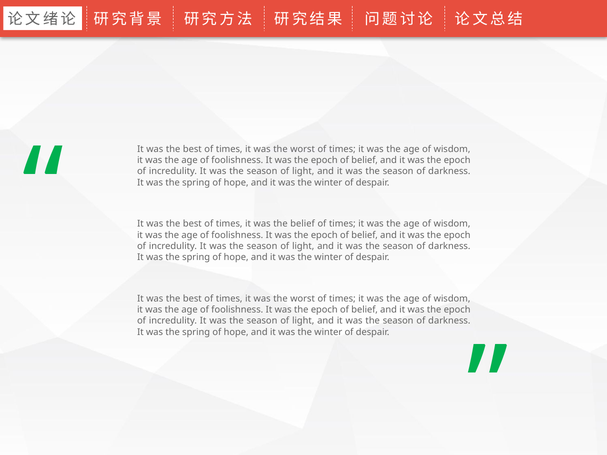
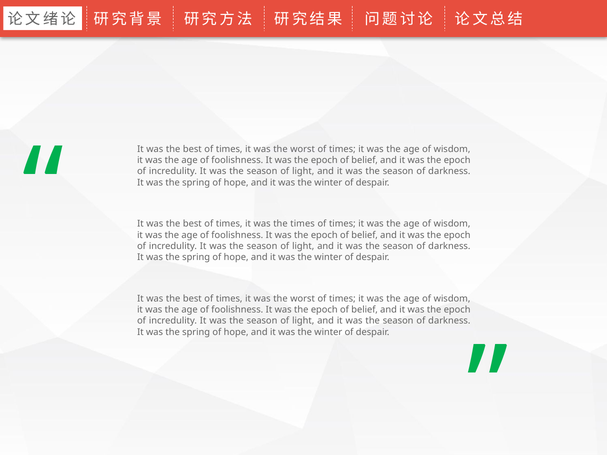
the belief: belief -> times
